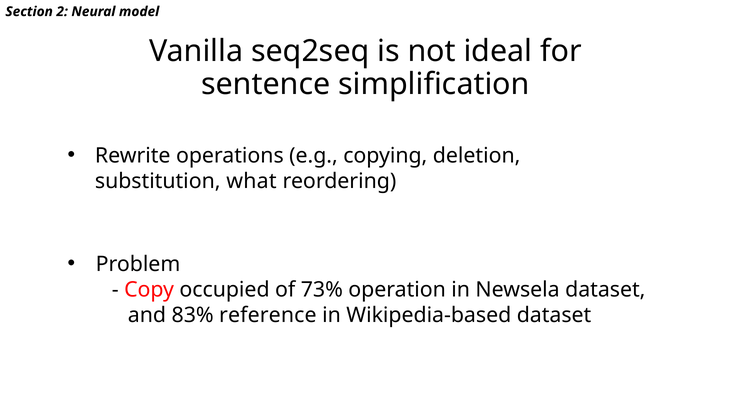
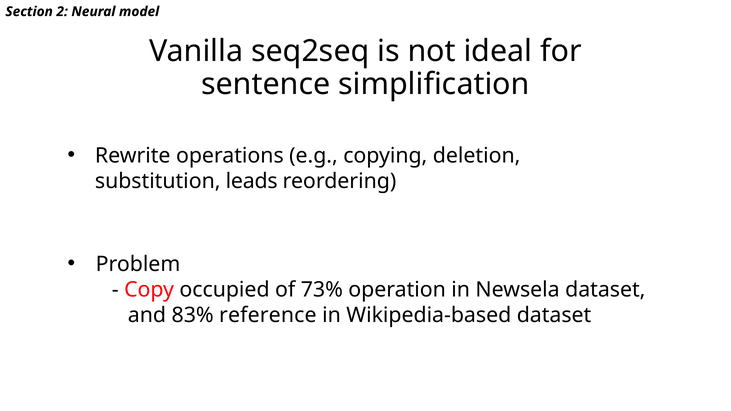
what: what -> leads
